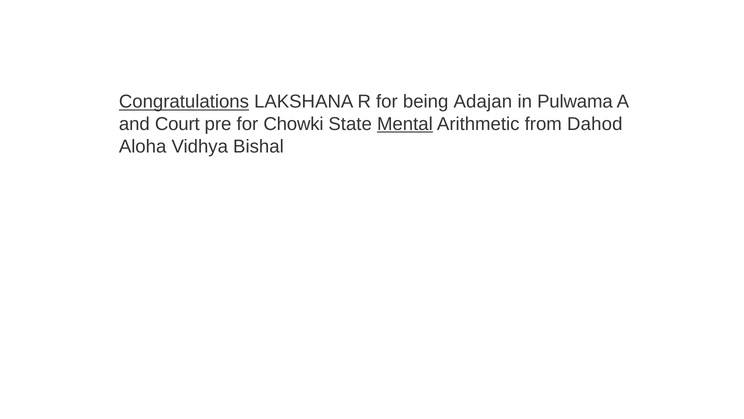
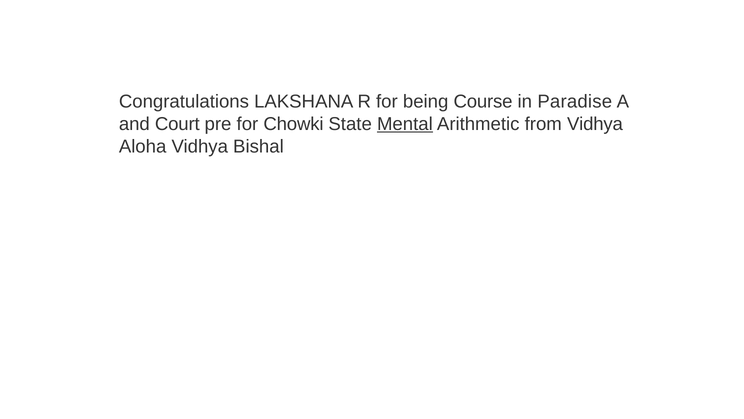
Congratulations underline: present -> none
Adajan: Adajan -> Course
Pulwama: Pulwama -> Paradise
from Dahod: Dahod -> Vidhya
